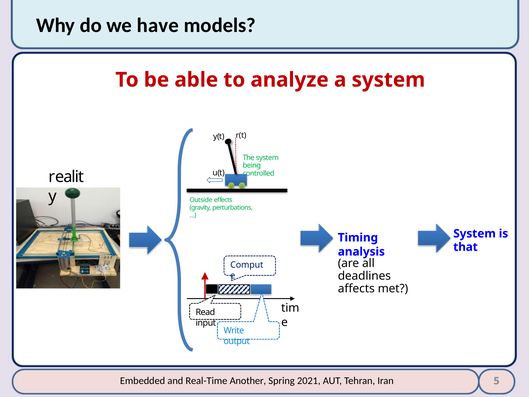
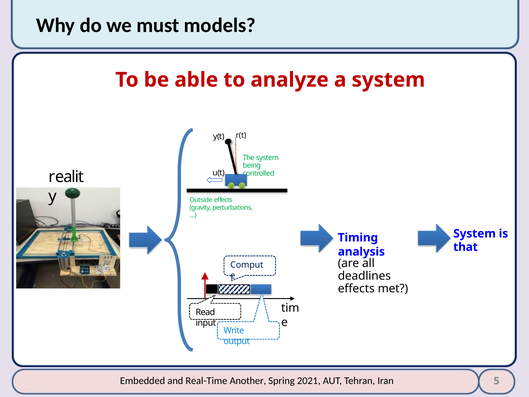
have: have -> must
affects at (356, 288): affects -> effects
